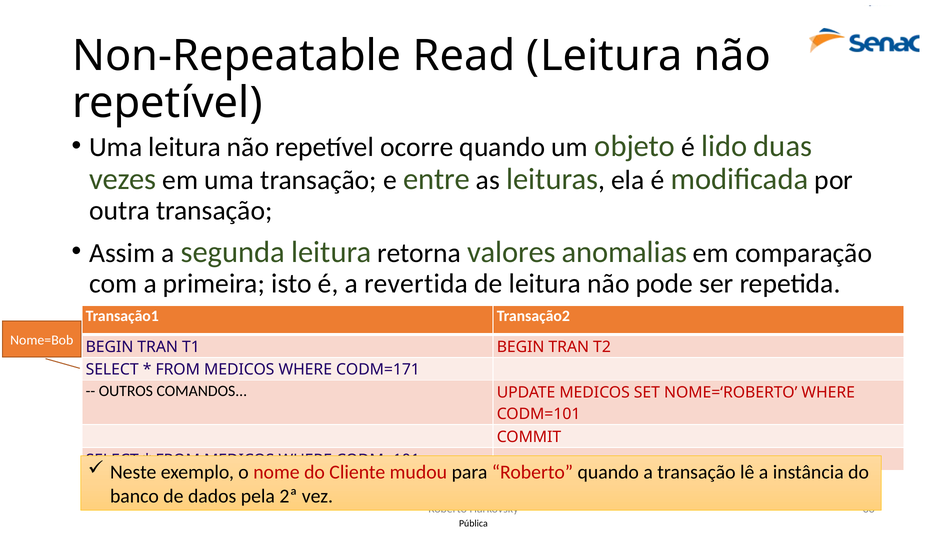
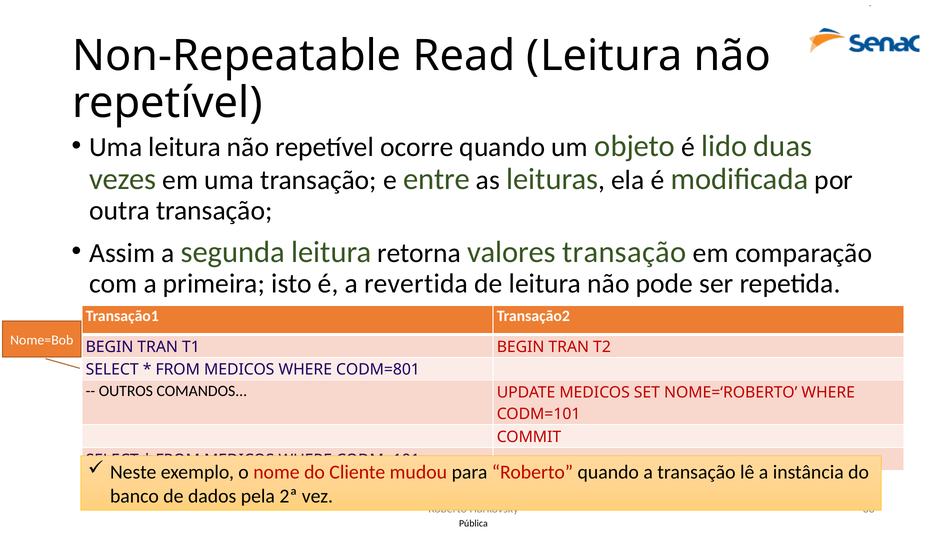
valores anomalias: anomalias -> transação
CODM=171: CODM=171 -> CODM=801
